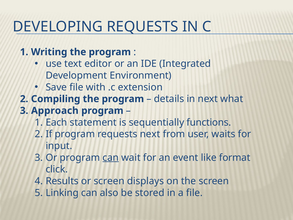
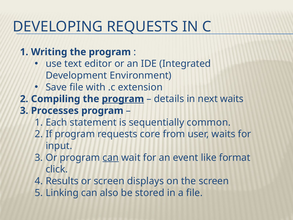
program at (123, 99) underline: none -> present
next what: what -> waits
Approach: Approach -> Processes
functions: functions -> common
requests next: next -> core
